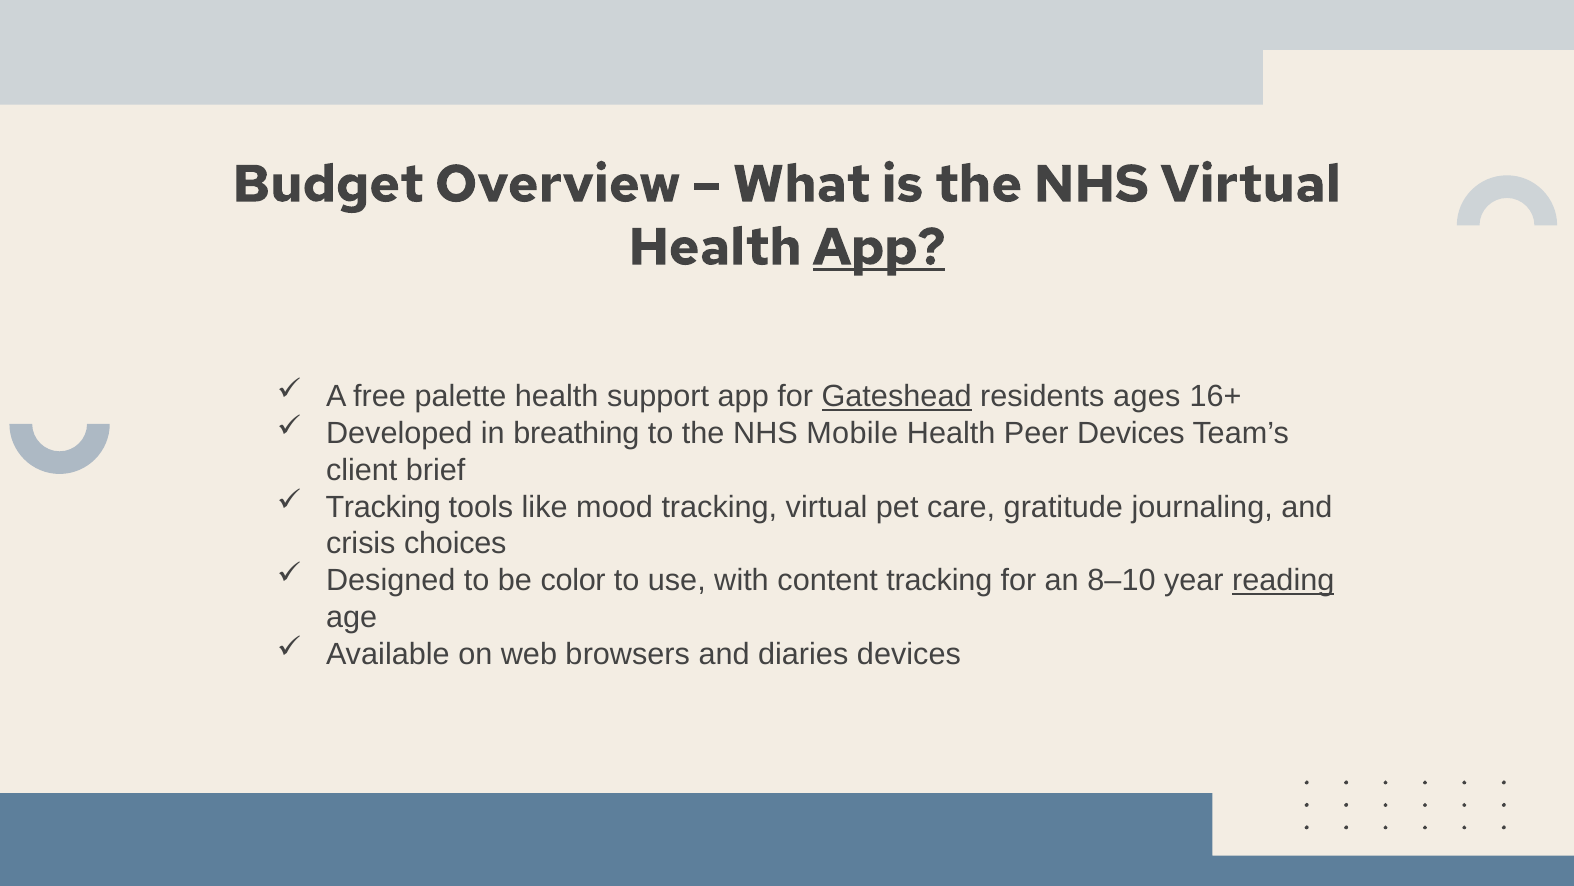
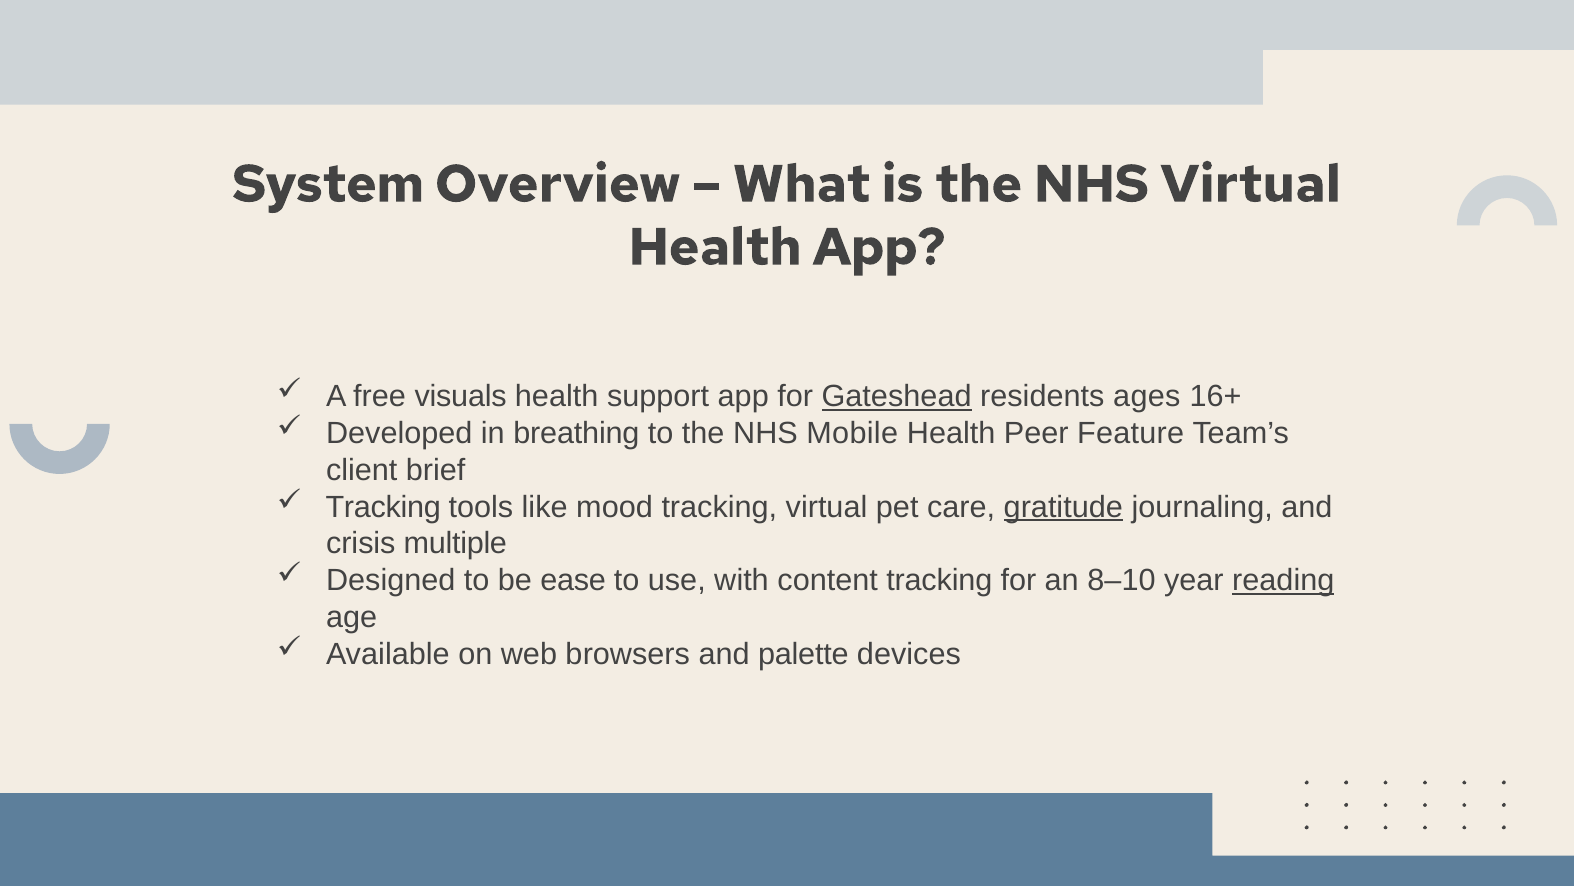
Budget: Budget -> System
App at (879, 247) underline: present -> none
palette: palette -> visuals
Peer Devices: Devices -> Feature
gratitude underline: none -> present
choices: choices -> multiple
color: color -> ease
diaries: diaries -> palette
